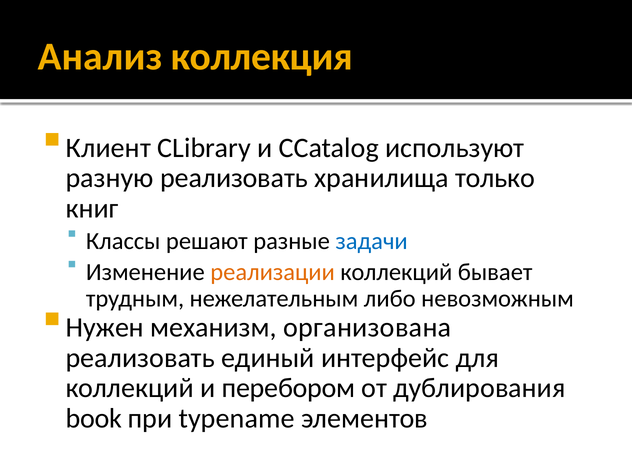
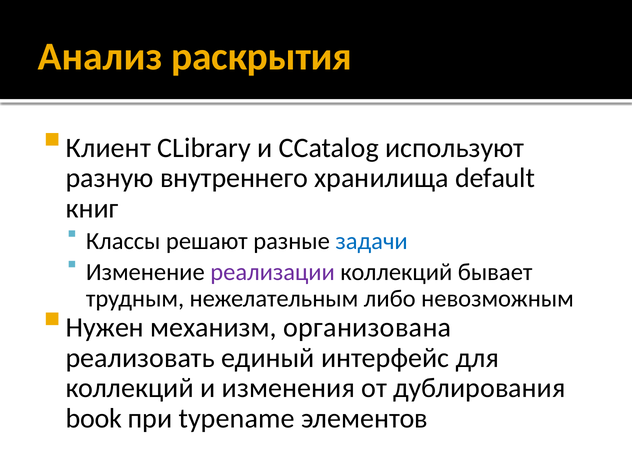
коллекция: коллекция -> раскрытия
разную реализовать: реализовать -> внутреннего
только: только -> default
реализации colour: orange -> purple
перебором: перебором -> изменения
